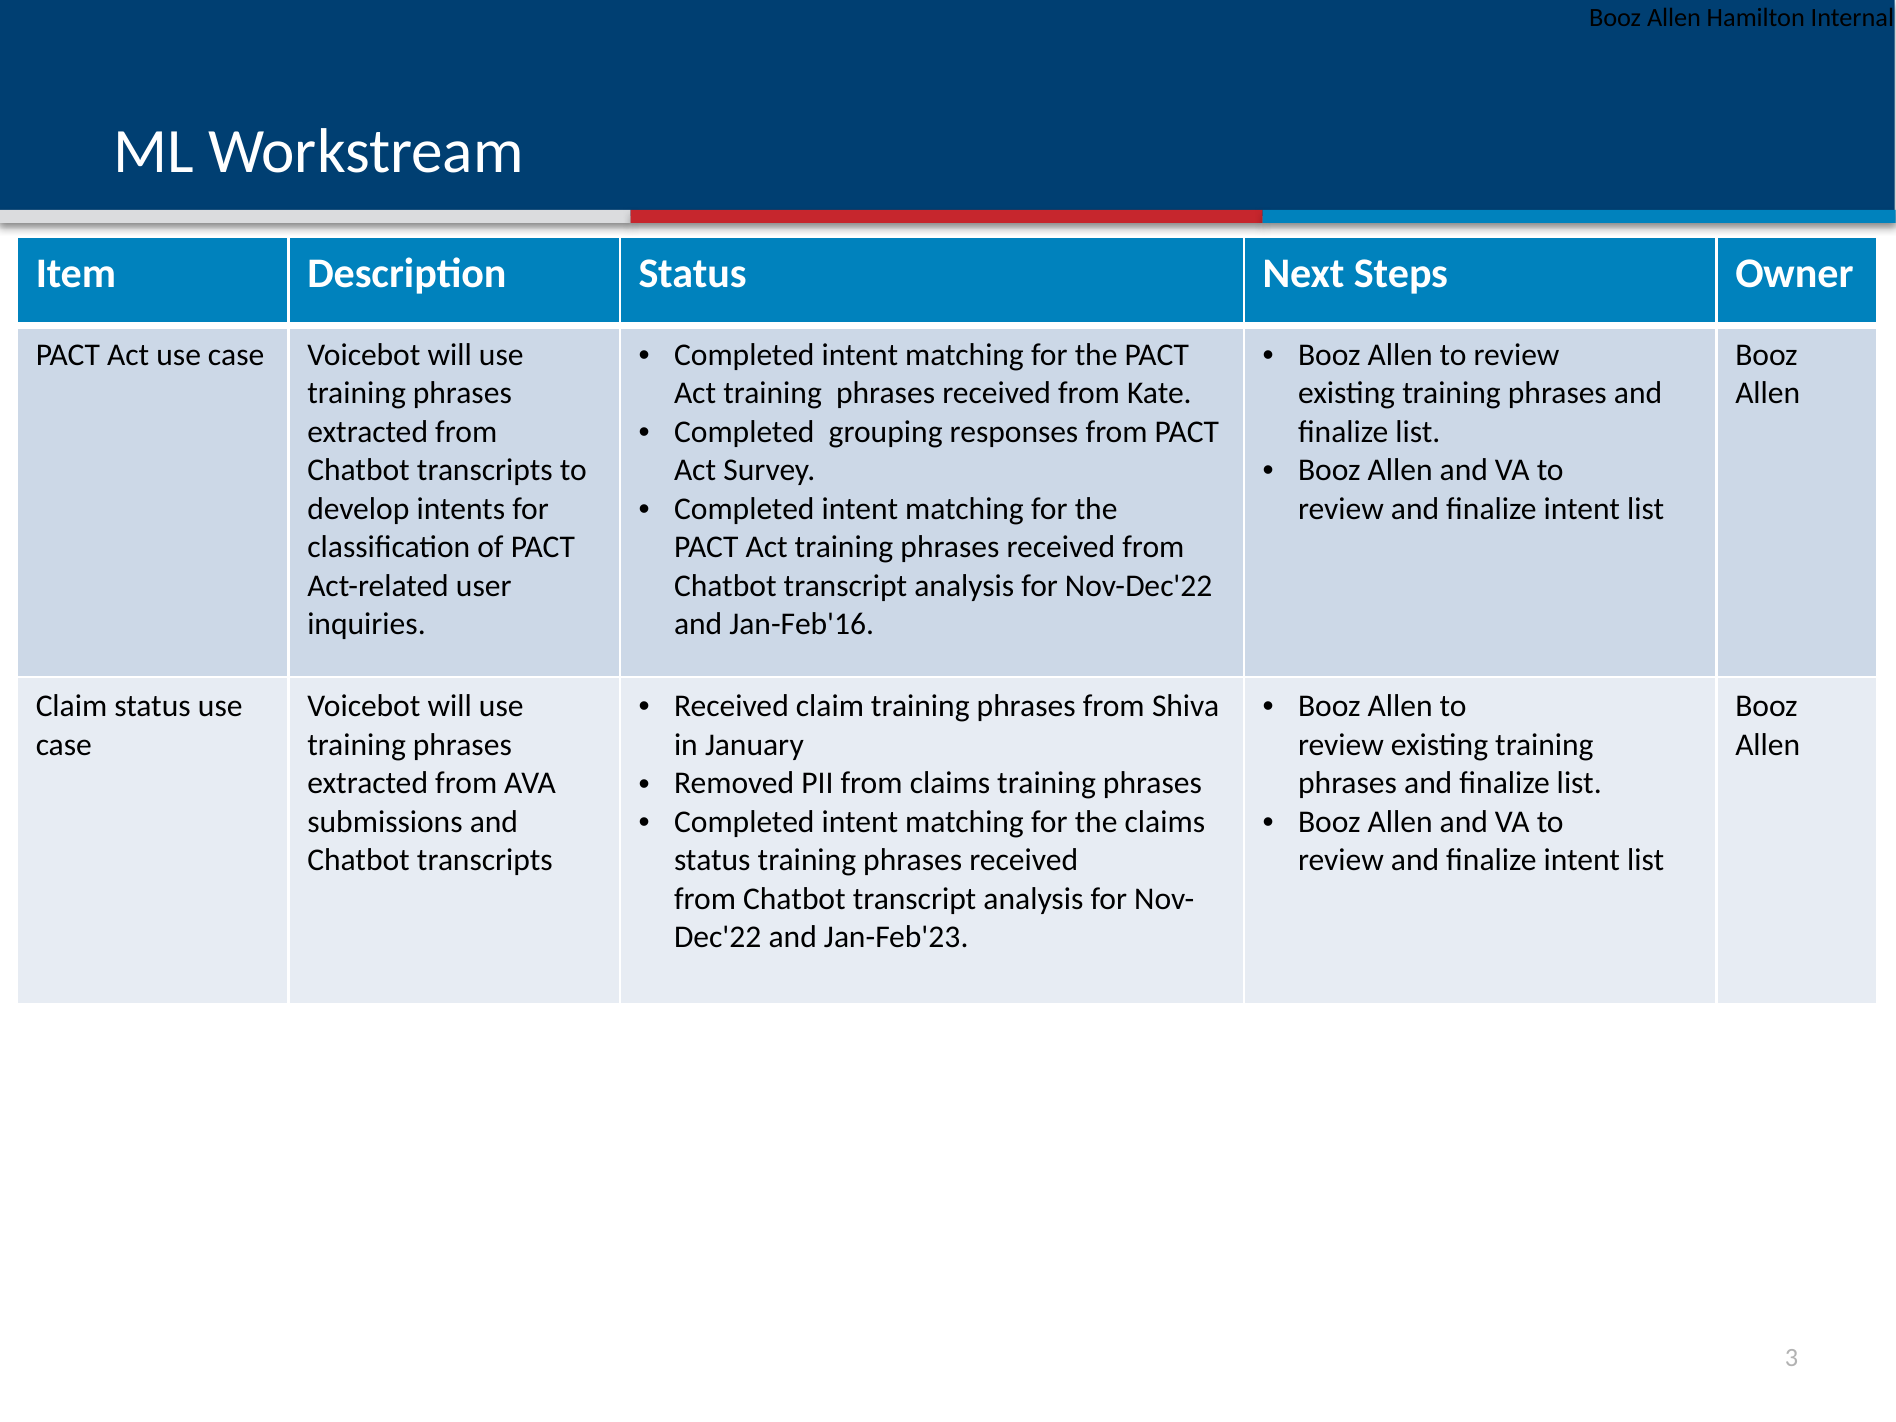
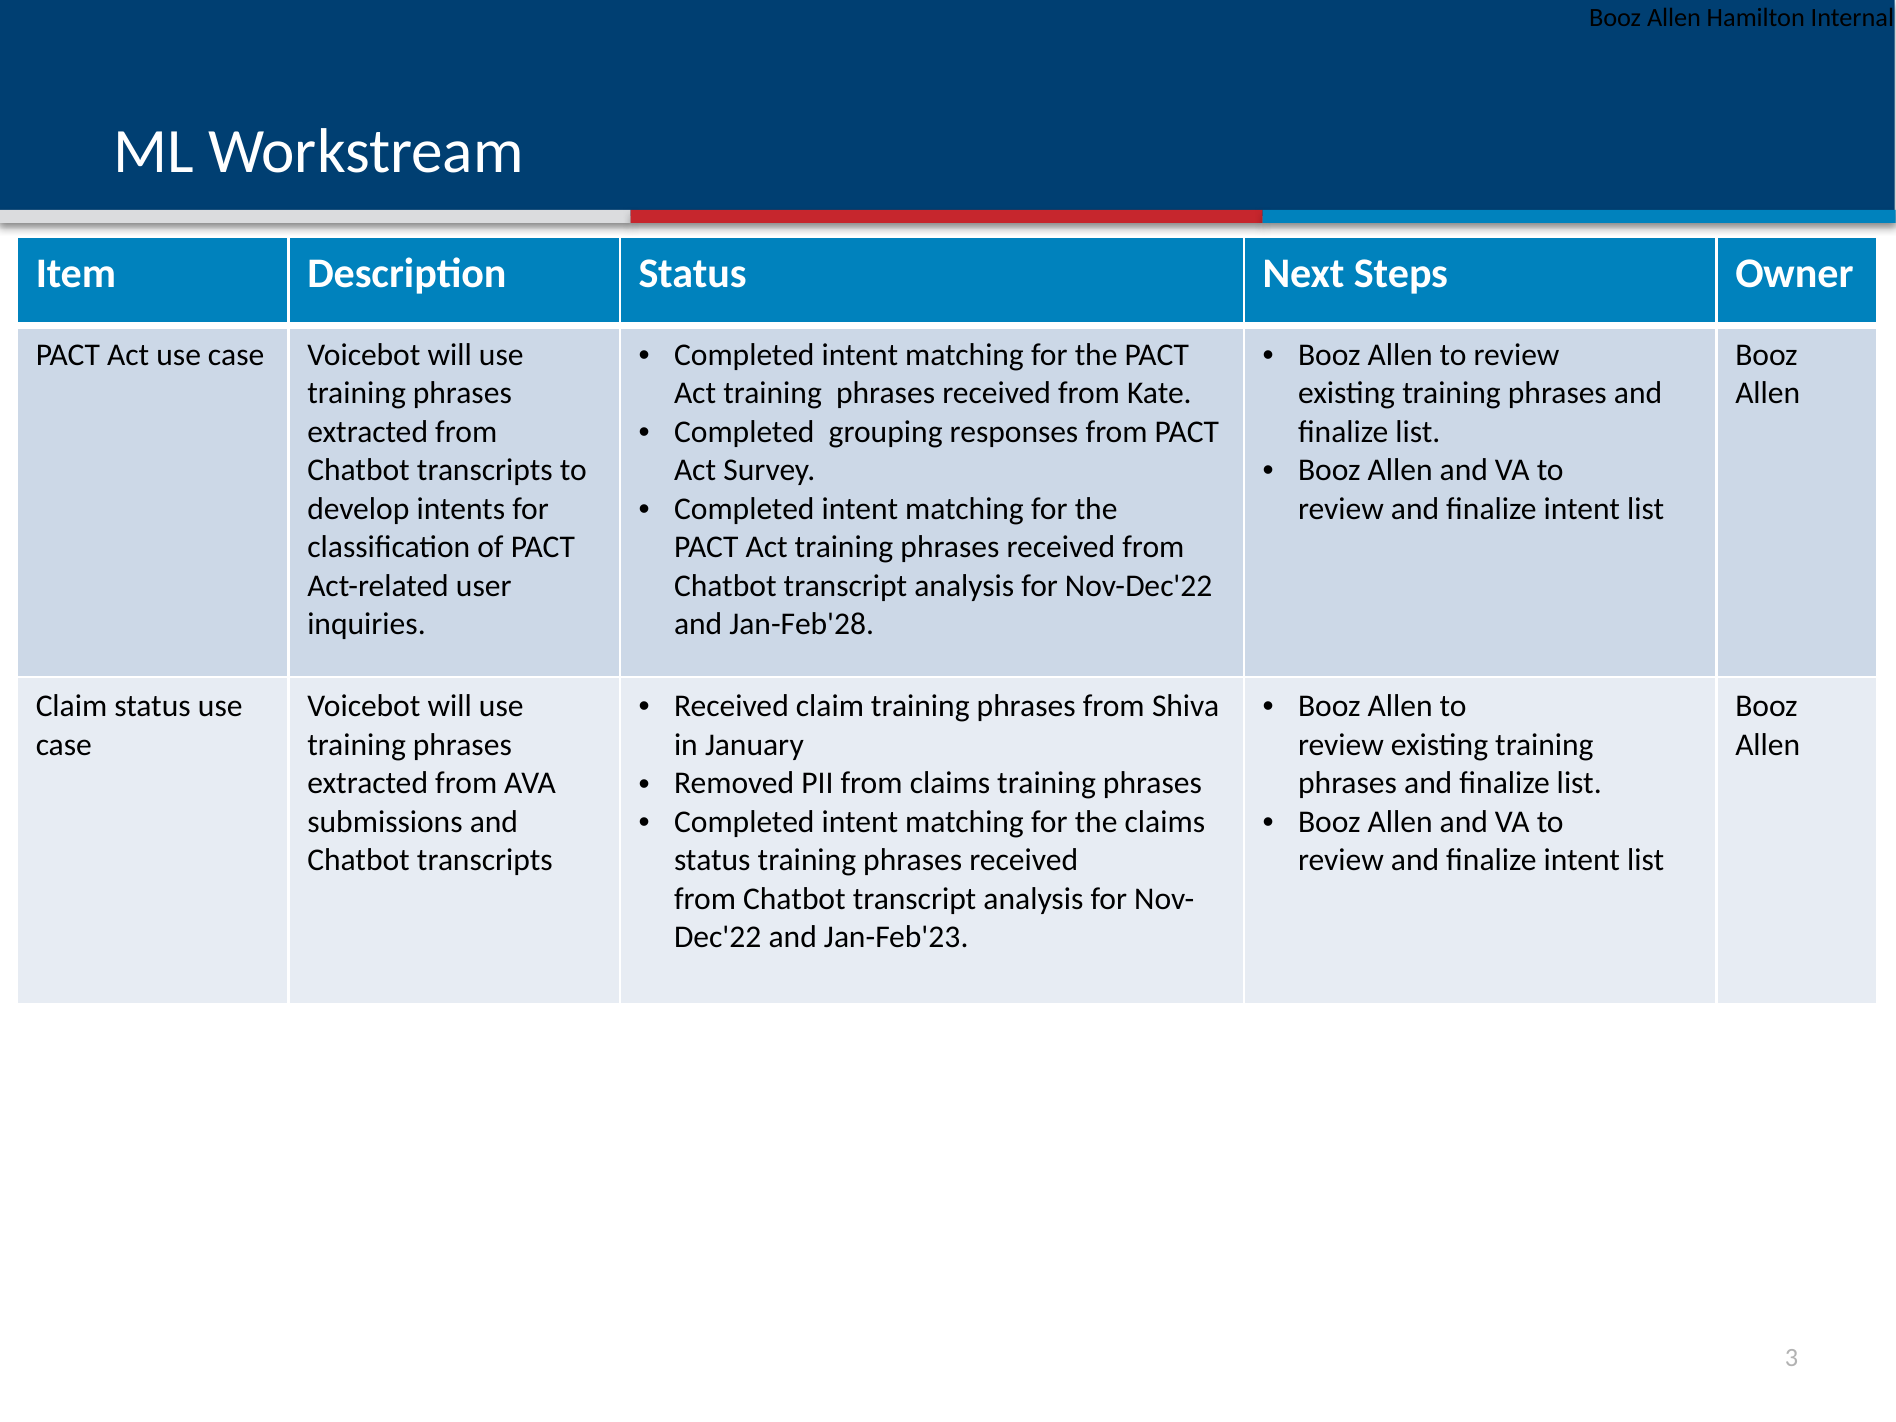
Jan-Feb'16: Jan-Feb'16 -> Jan-Feb'28
